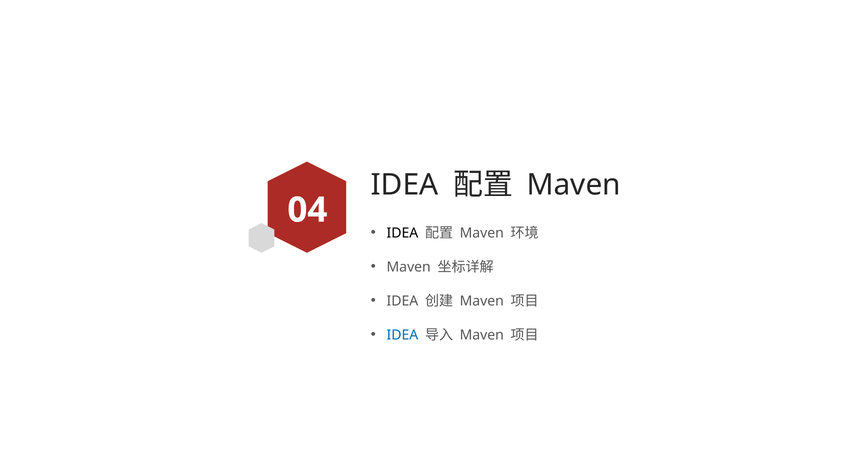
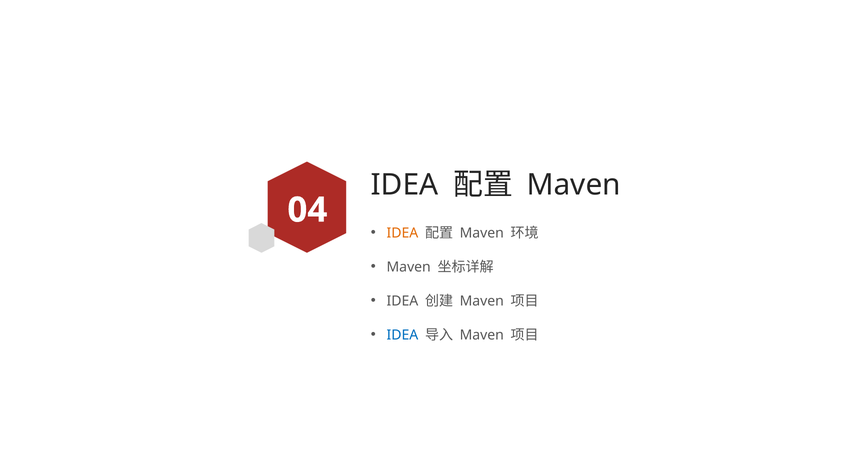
IDEA at (402, 233) colour: black -> orange
